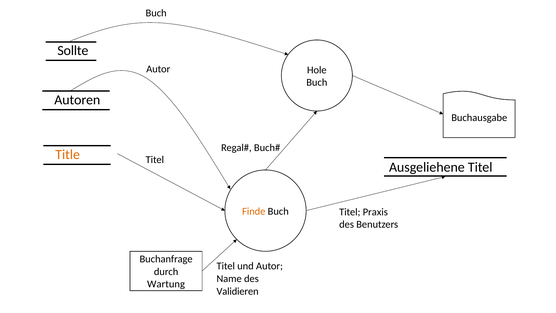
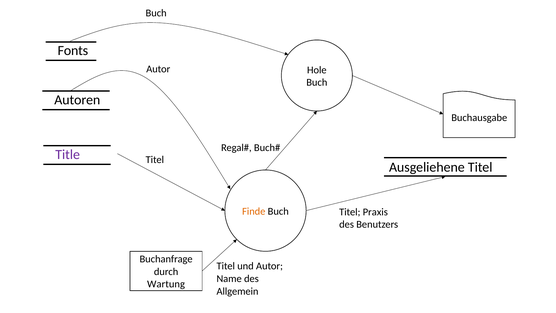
Sollte: Sollte -> Fonts
Title colour: orange -> purple
Validieren: Validieren -> Allgemein
